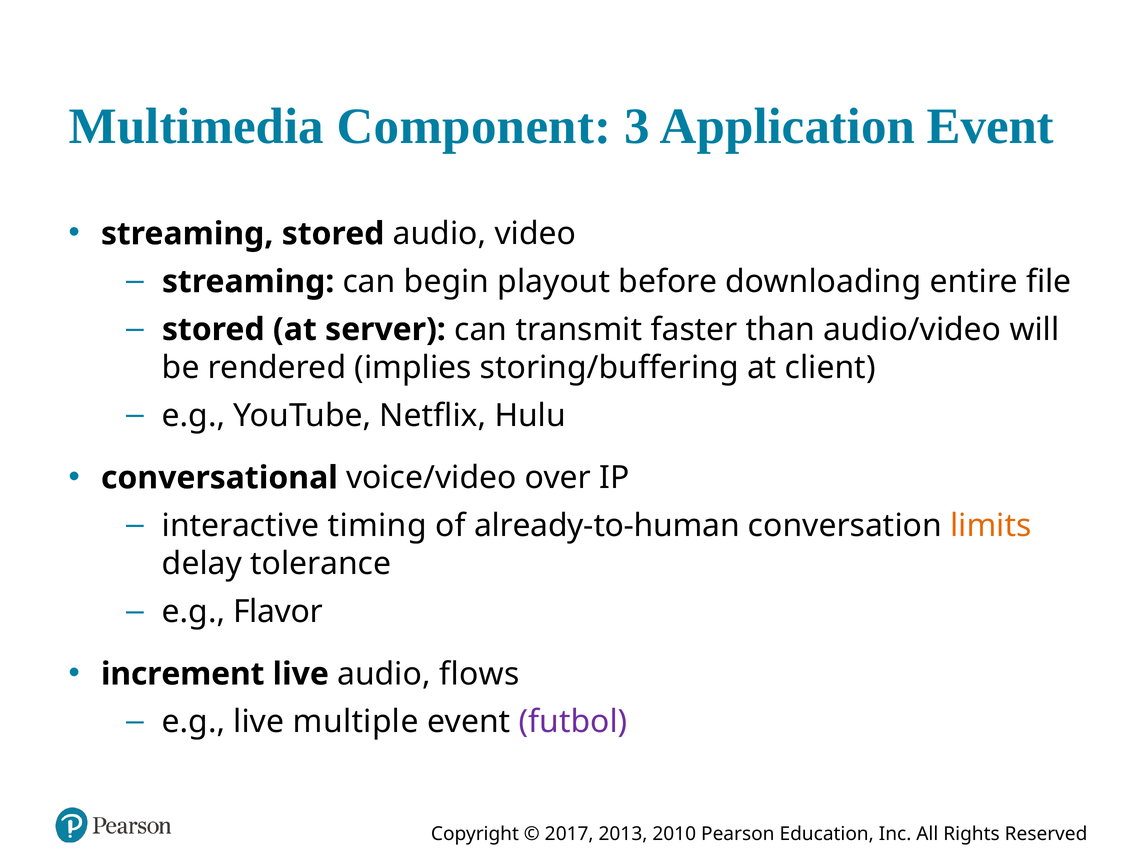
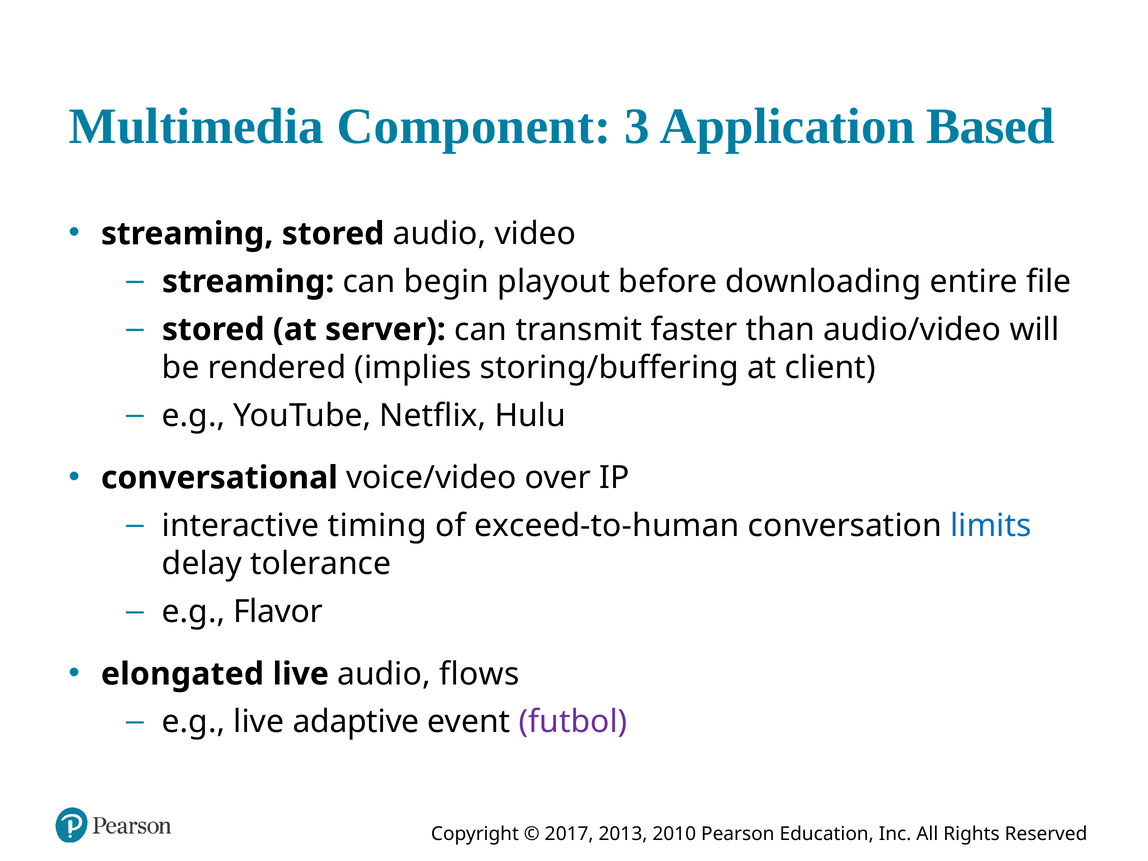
Application Event: Event -> Based
already-to-human: already-to-human -> exceed-to-human
limits colour: orange -> blue
increment: increment -> elongated
multiple: multiple -> adaptive
